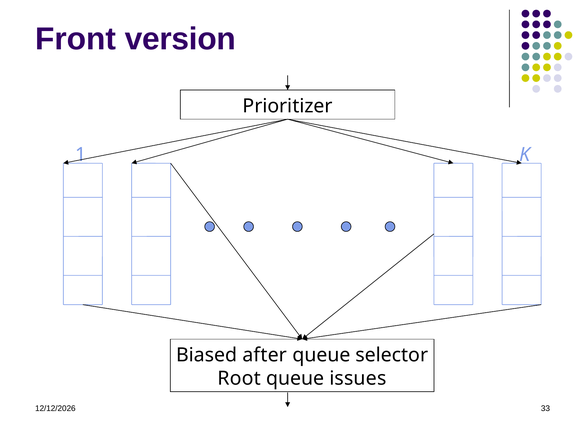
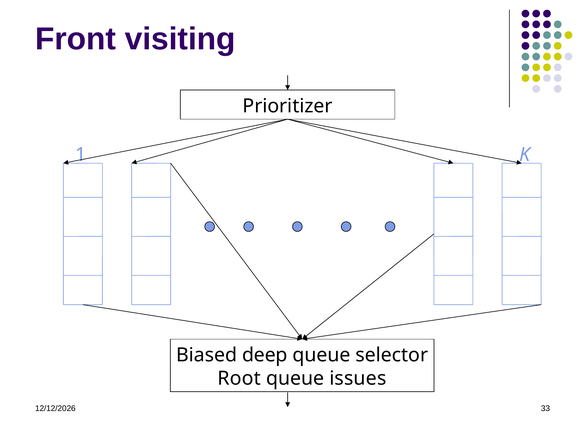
version: version -> visiting
after: after -> deep
